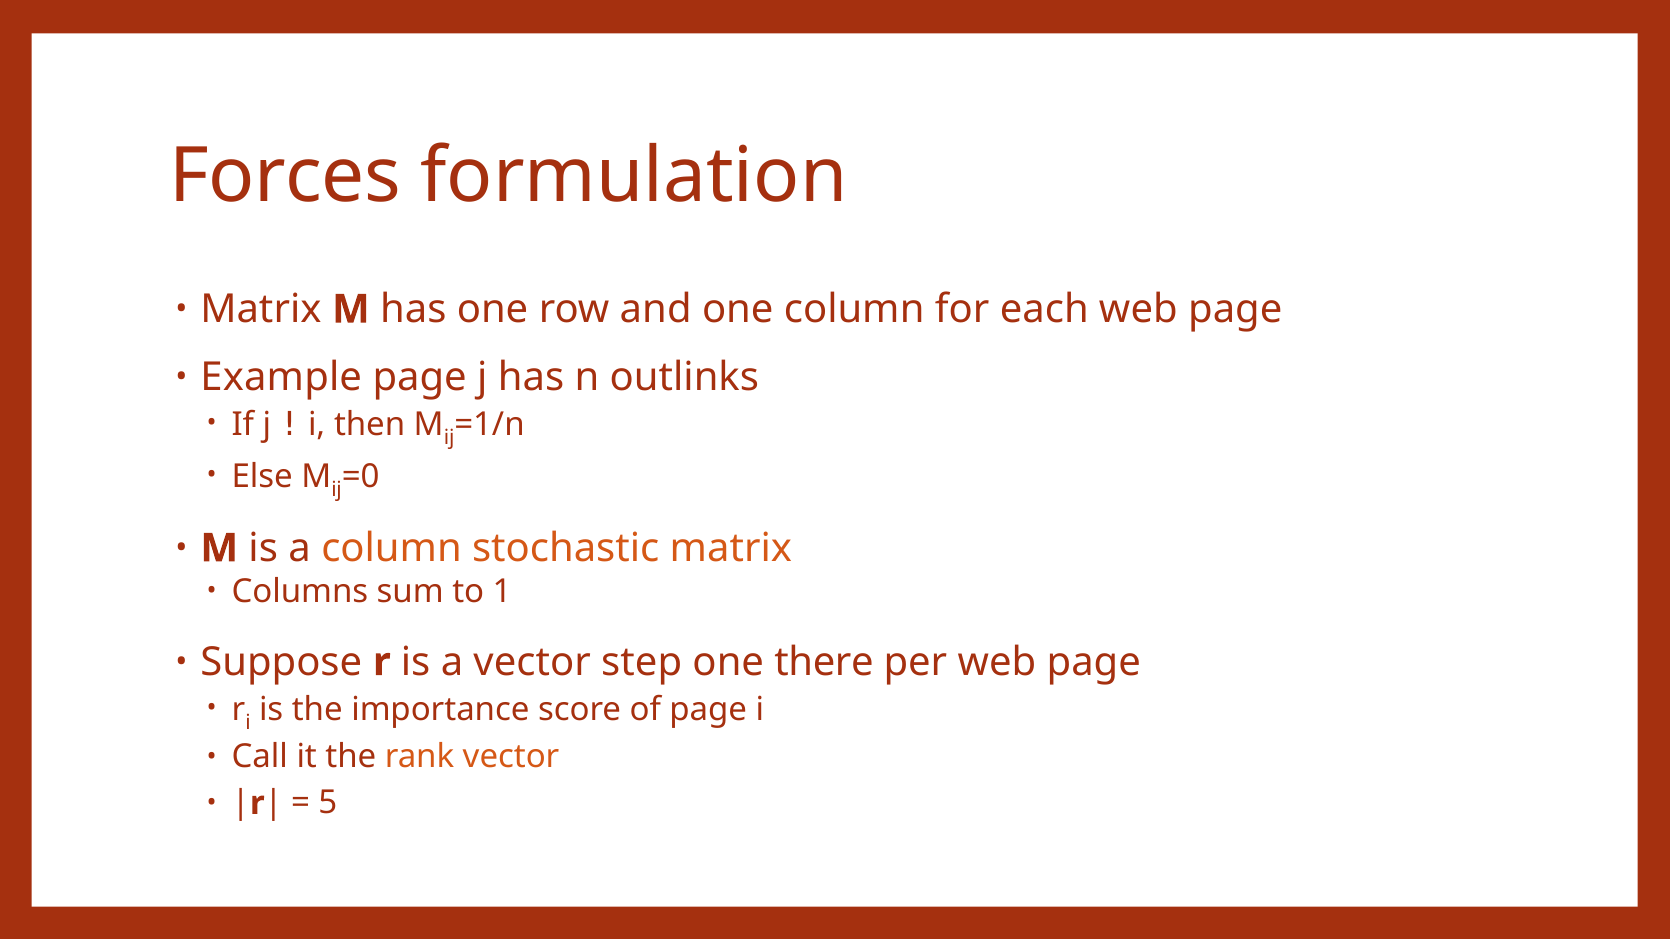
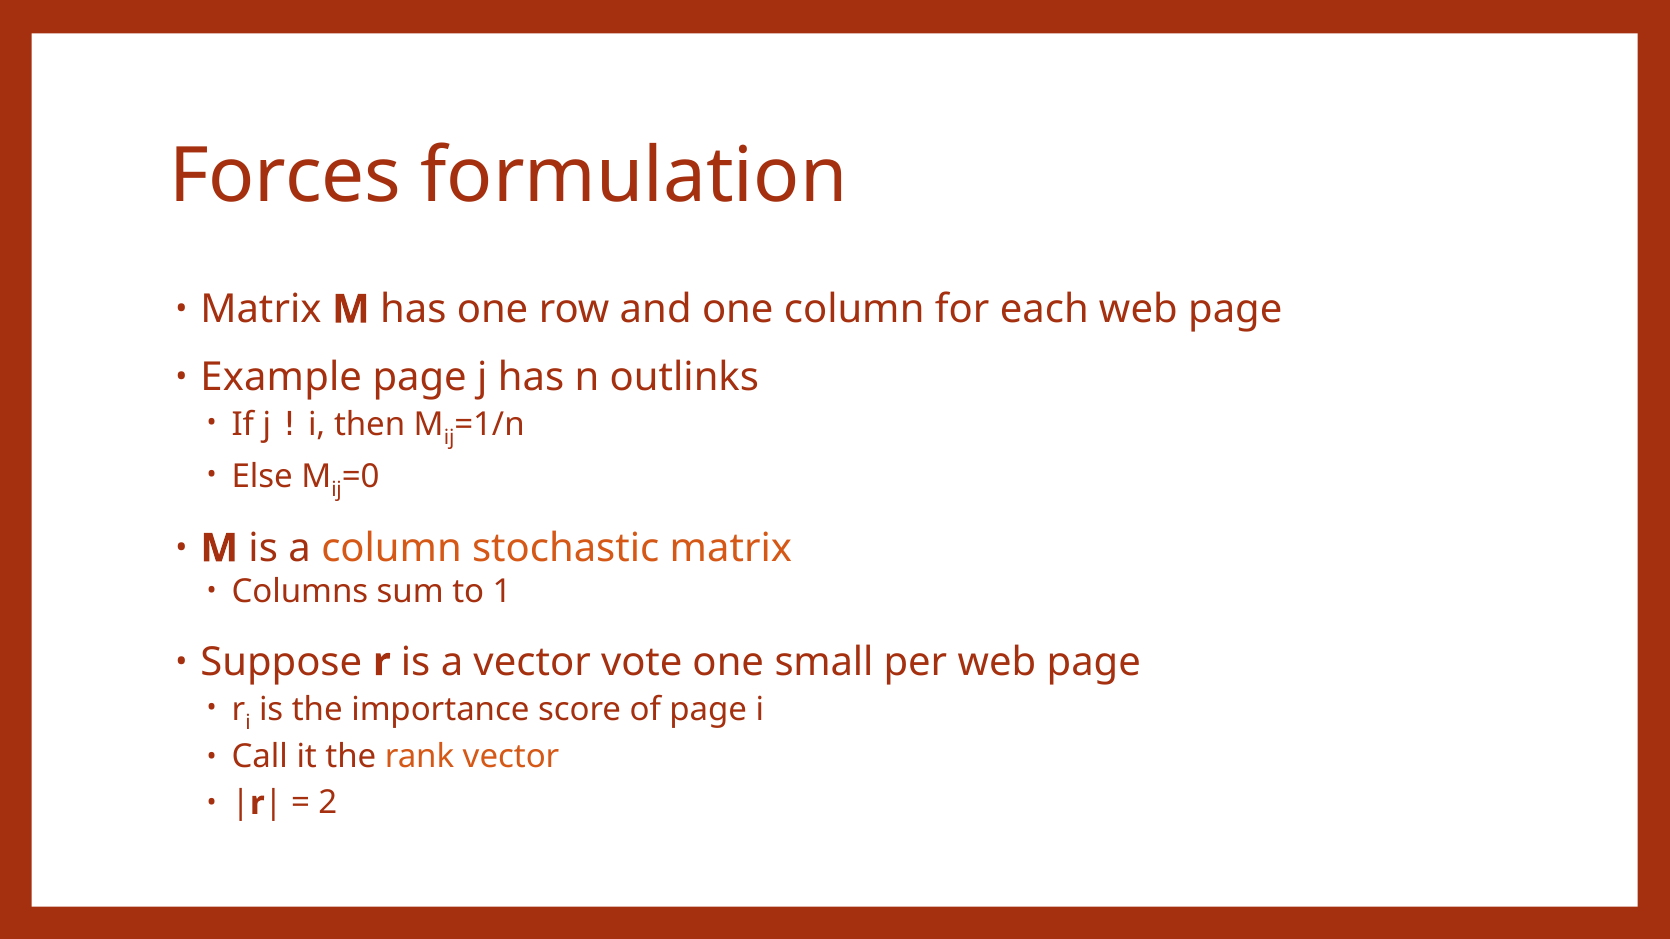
step: step -> vote
there: there -> small
5: 5 -> 2
